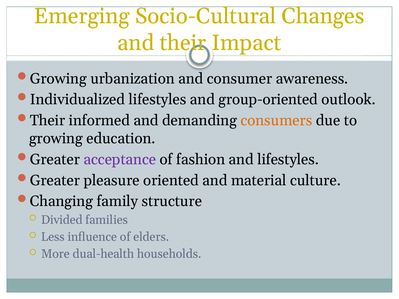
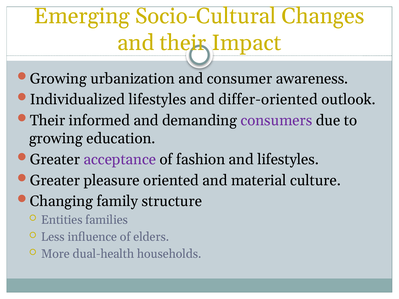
group-oriented: group-oriented -> differ-oriented
consumers colour: orange -> purple
Divided: Divided -> Entities
